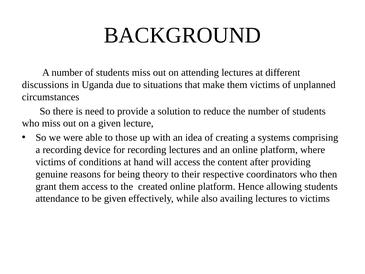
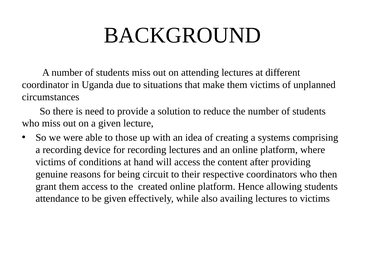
discussions: discussions -> coordinator
theory: theory -> circuit
